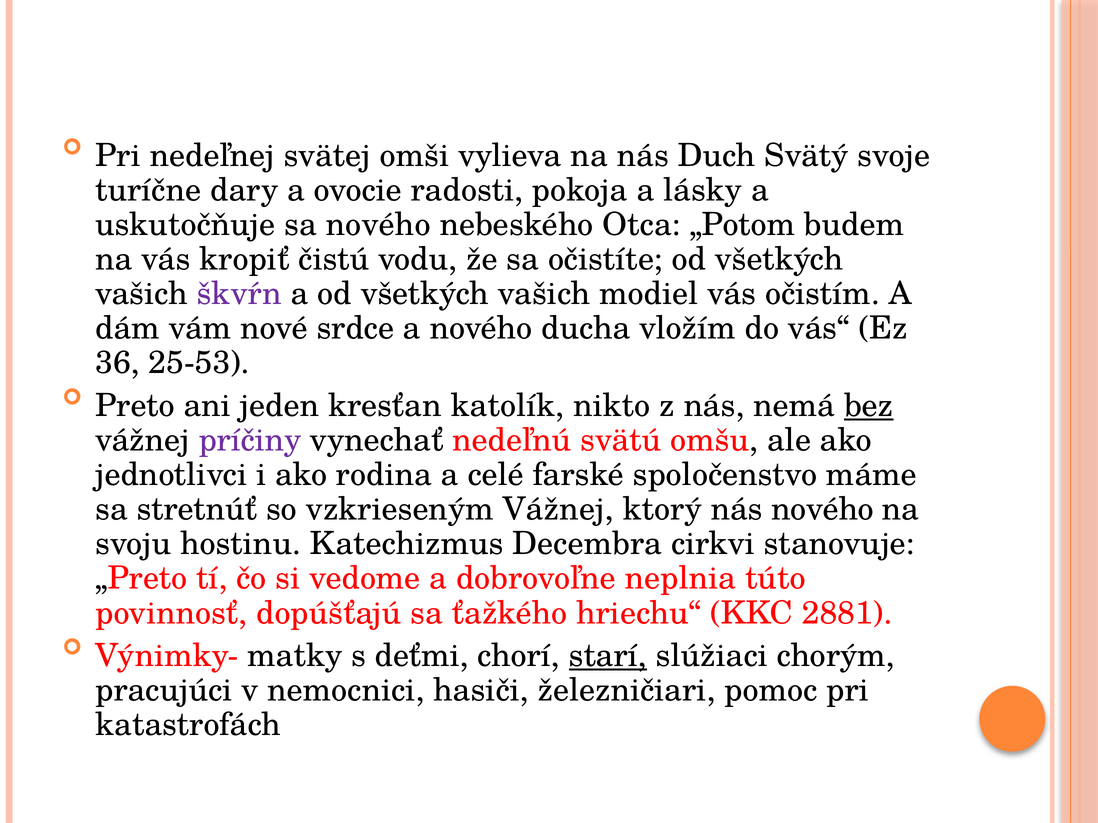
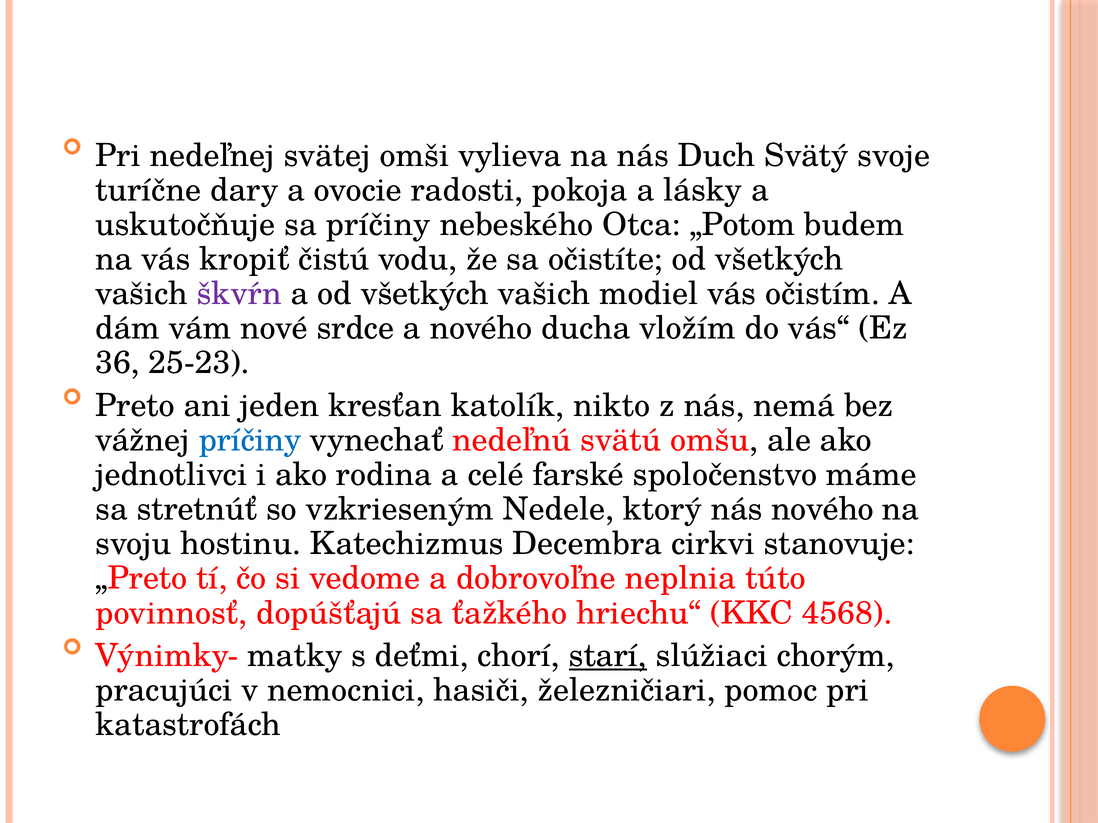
sa nového: nového -> príčiny
25-53: 25-53 -> 25-23
bez underline: present -> none
príčiny at (250, 440) colour: purple -> blue
vzkrieseným Vážnej: Vážnej -> Nedele
2881: 2881 -> 4568
